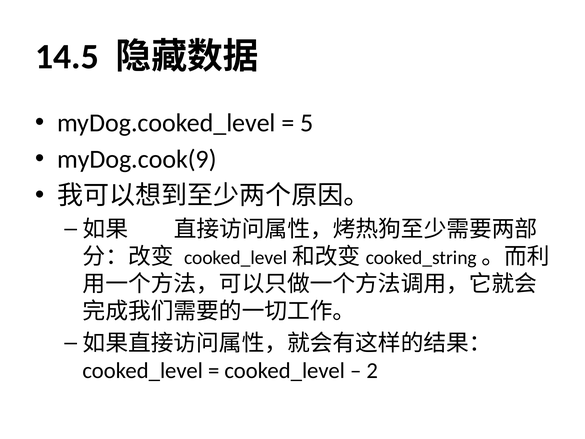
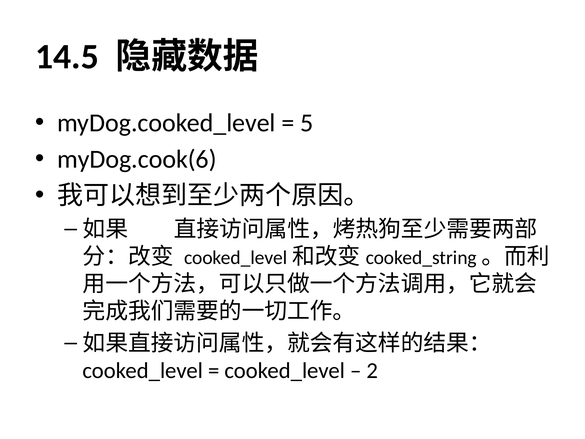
myDog.cook(9: myDog.cook(9 -> myDog.cook(6
